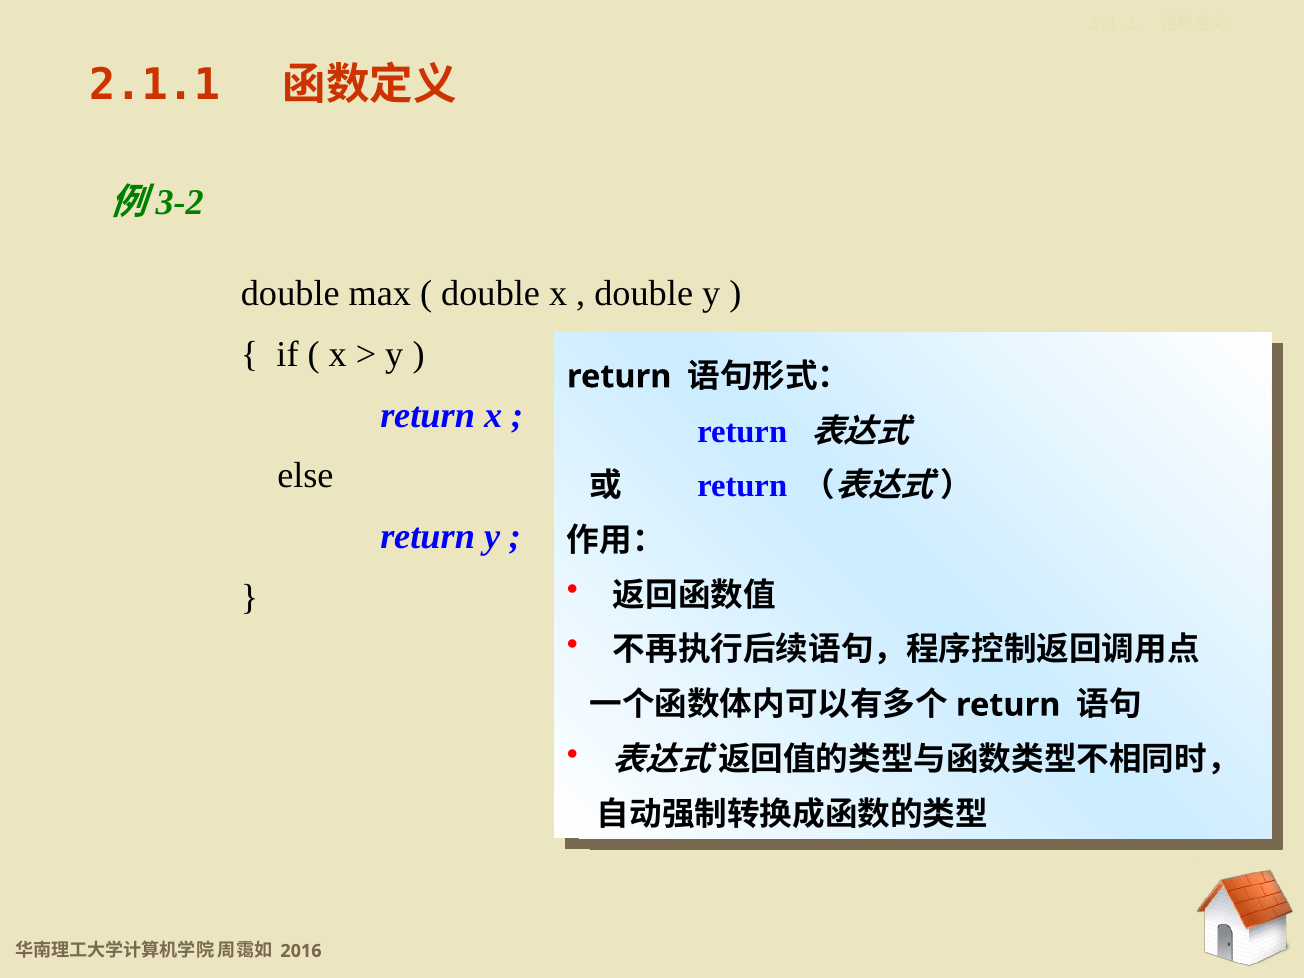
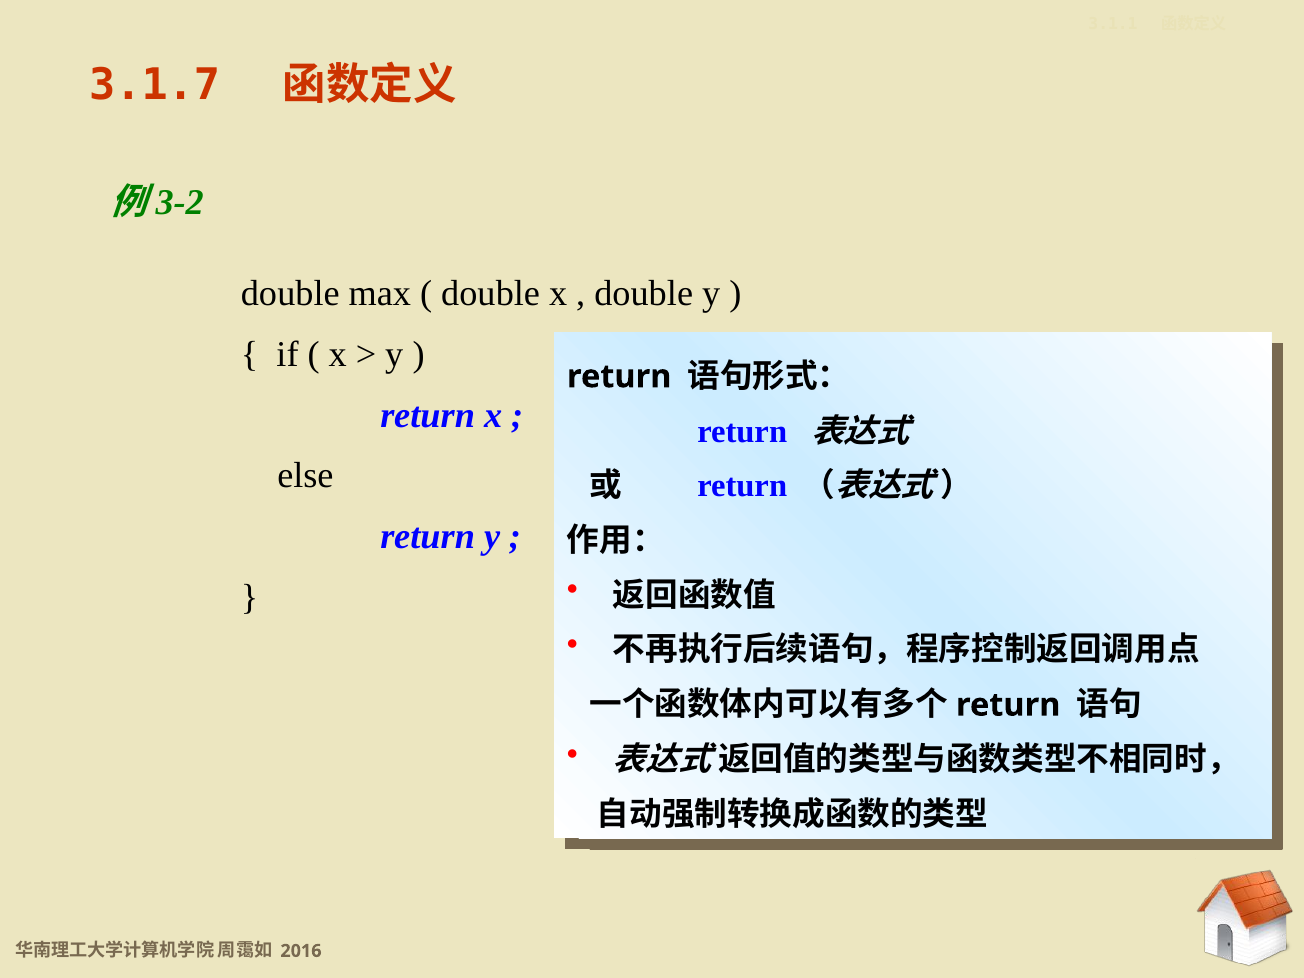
2.1.1: 2.1.1 -> 3.1.7
